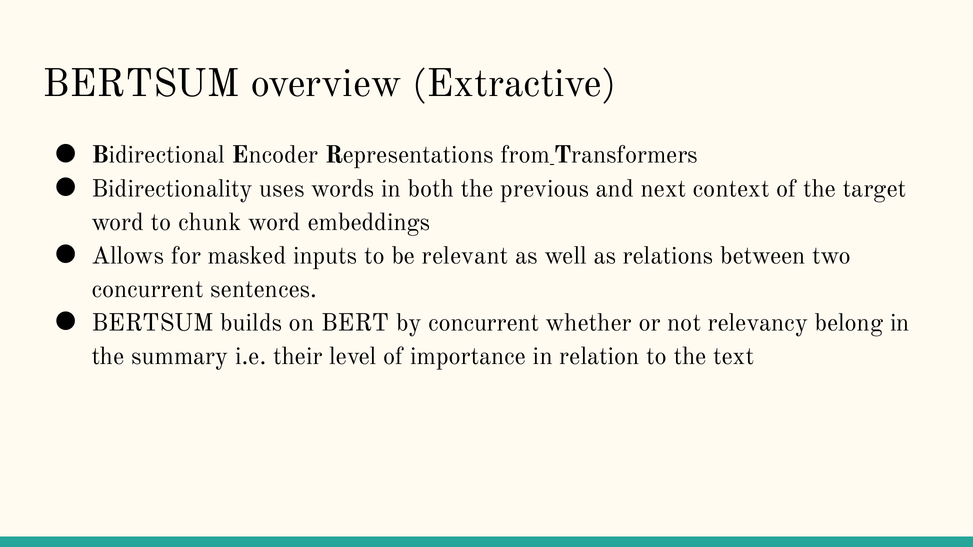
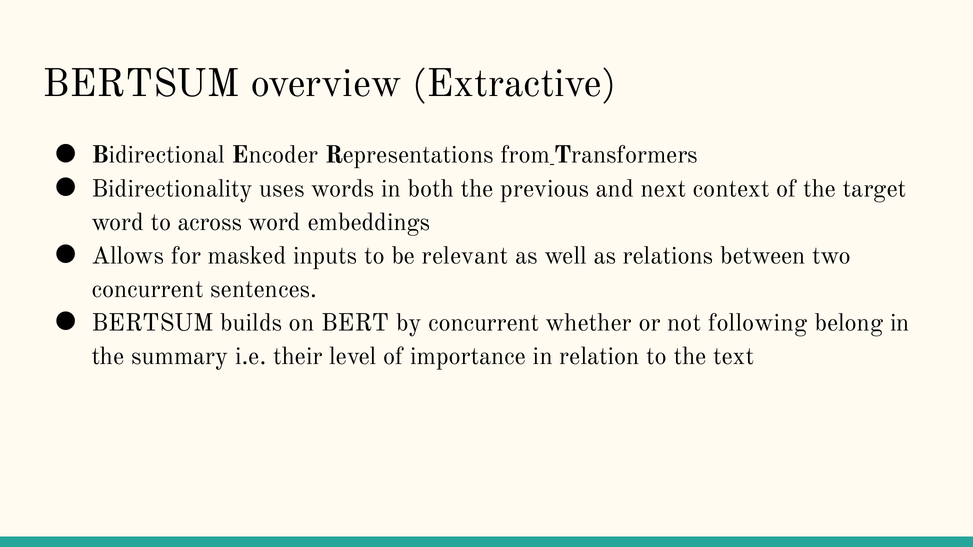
chunk: chunk -> across
relevancy: relevancy -> following
